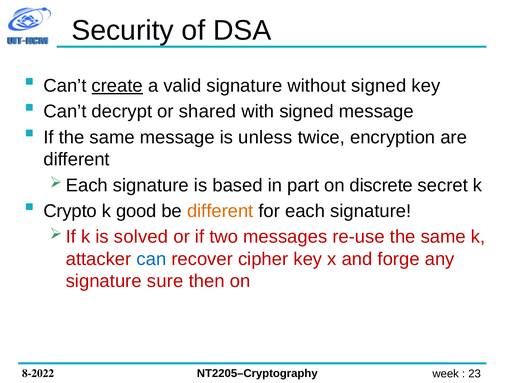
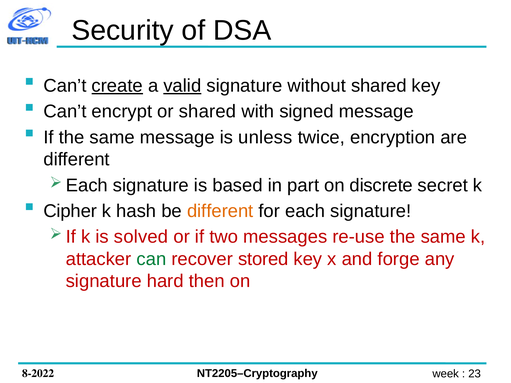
valid underline: none -> present
without signed: signed -> shared
decrypt: decrypt -> encrypt
Crypto: Crypto -> Cipher
good: good -> hash
can colour: blue -> green
cipher: cipher -> stored
sure: sure -> hard
